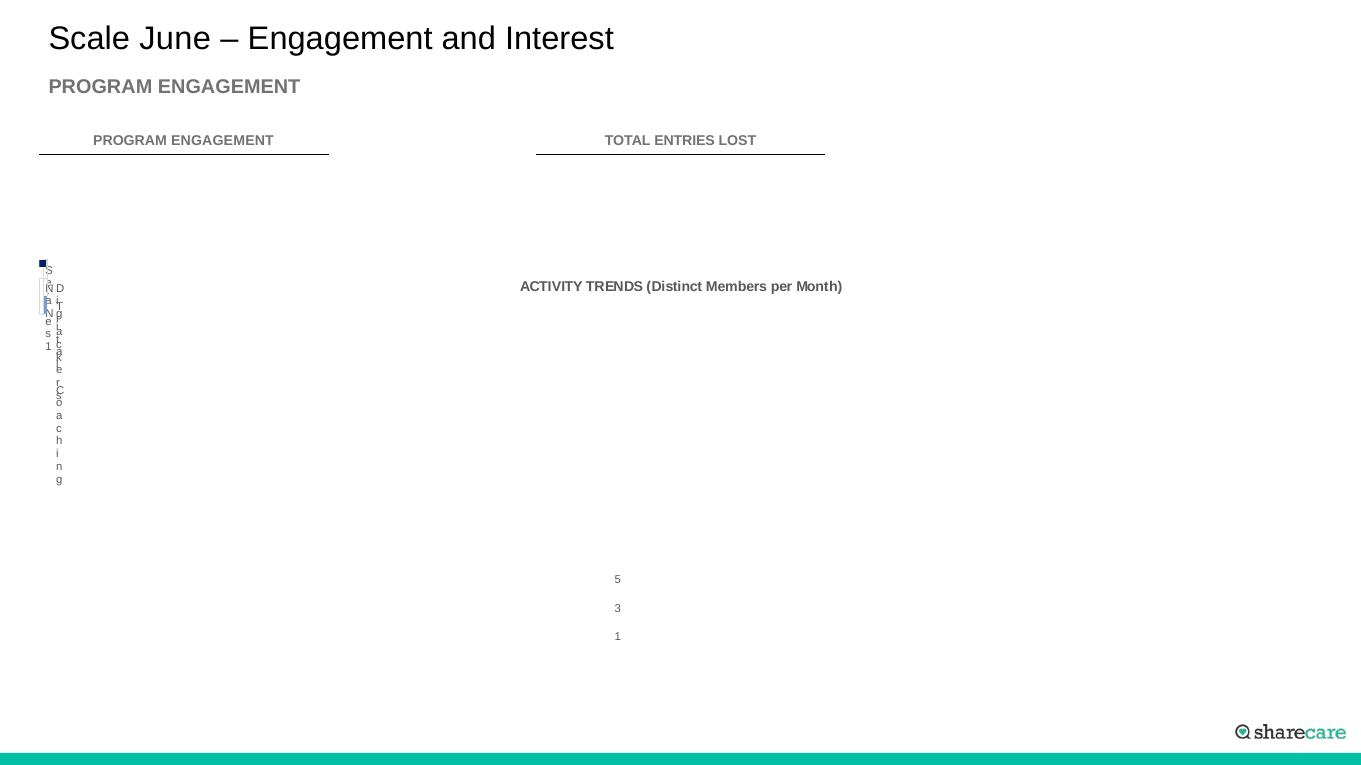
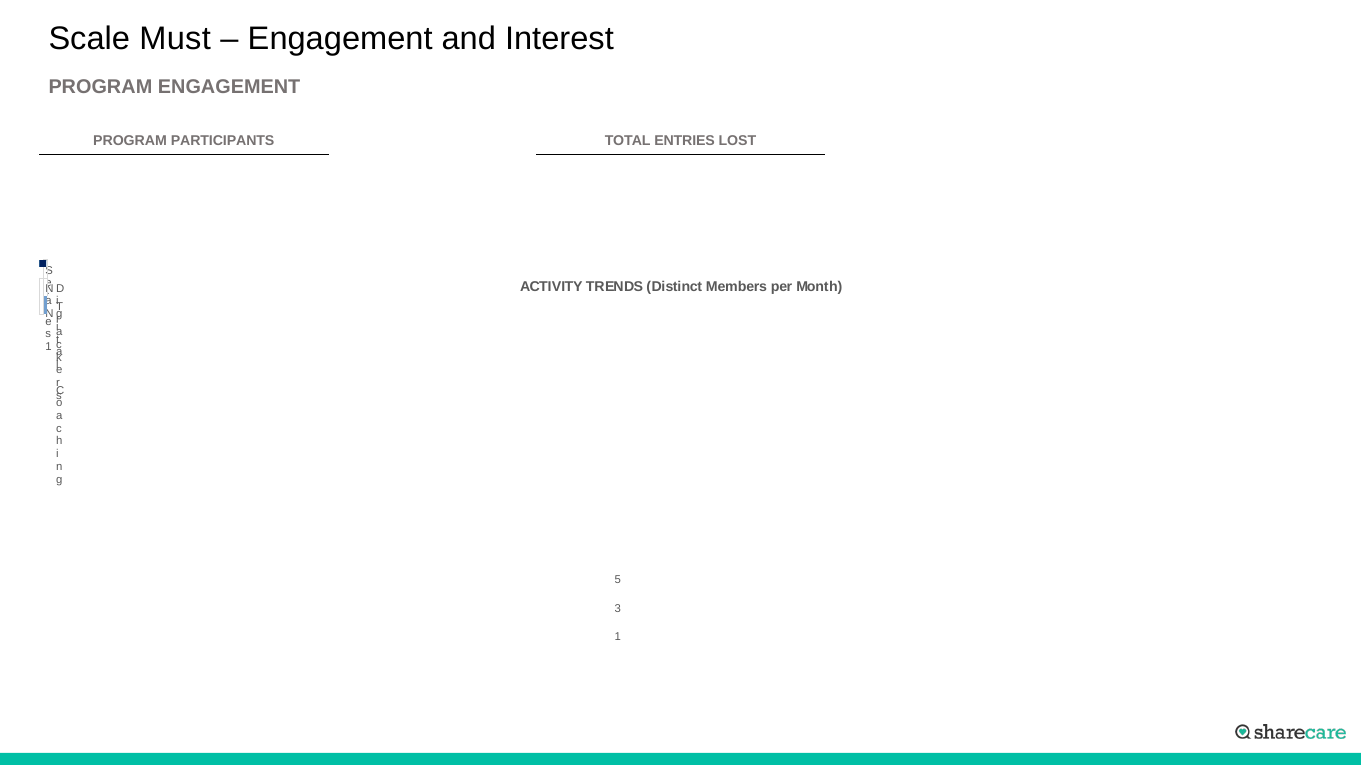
June: June -> Must
ENGAGEMENT at (222, 141): ENGAGEMENT -> PARTICIPANTS
